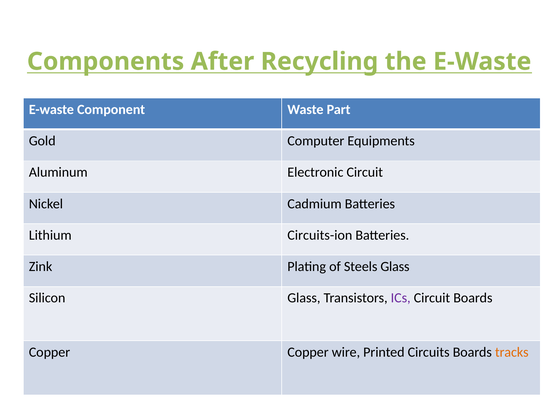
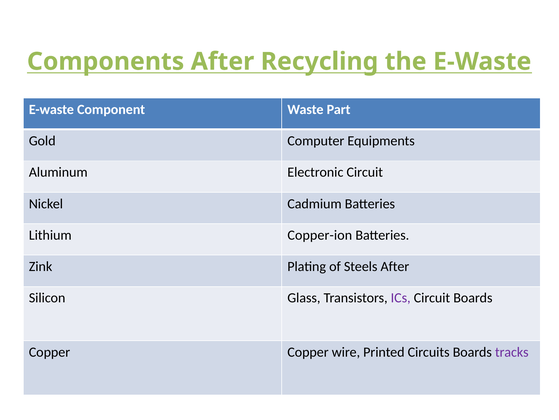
Circuits-ion: Circuits-ion -> Copper-ion
Steels Glass: Glass -> After
tracks colour: orange -> purple
